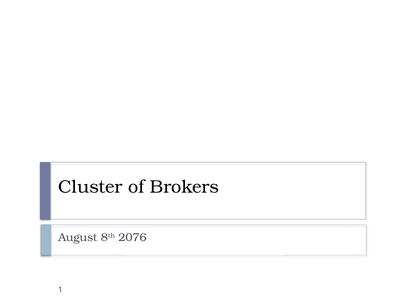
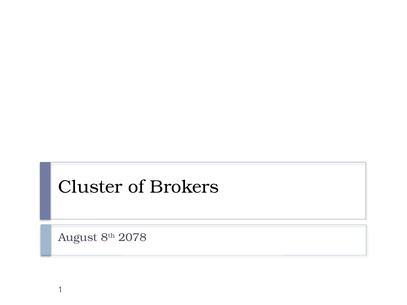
2076: 2076 -> 2078
